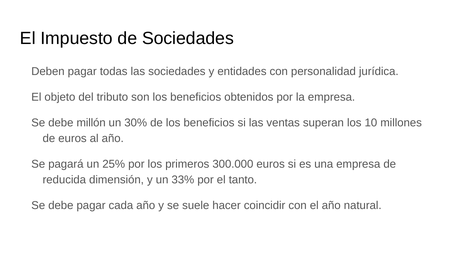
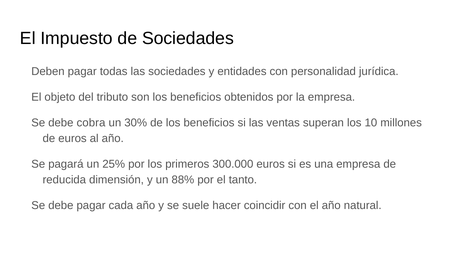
millón: millón -> cobra
33%: 33% -> 88%
